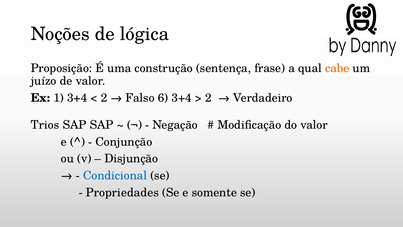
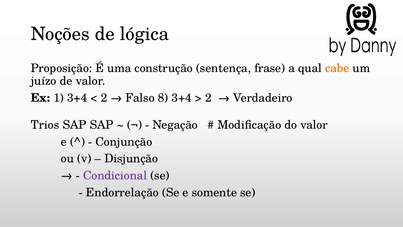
6: 6 -> 8
Condicional colour: blue -> purple
Propriedades: Propriedades -> Endorrelação
